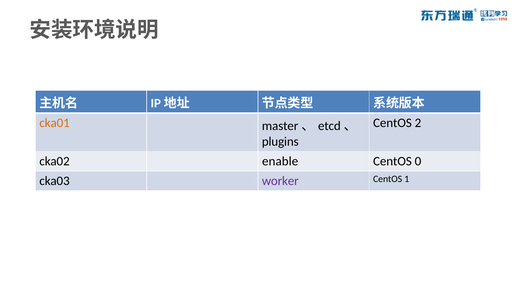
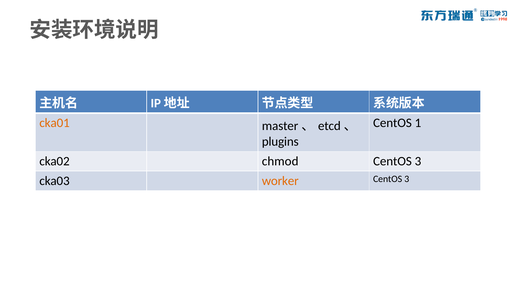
2: 2 -> 1
enable: enable -> chmod
0 at (418, 161): 0 -> 3
worker colour: purple -> orange
1 at (407, 179): 1 -> 3
